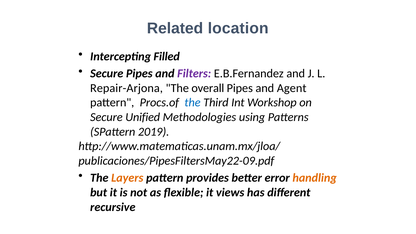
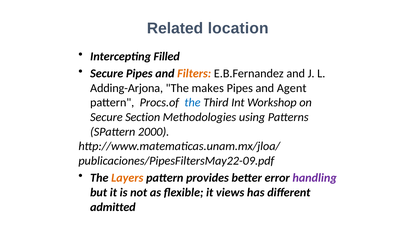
Filters colour: purple -> orange
Repair-Arjona: Repair-Arjona -> Adding-Arjona
overall: overall -> makes
Unified: Unified -> Section
2019: 2019 -> 2000
handling colour: orange -> purple
recursive: recursive -> admitted
